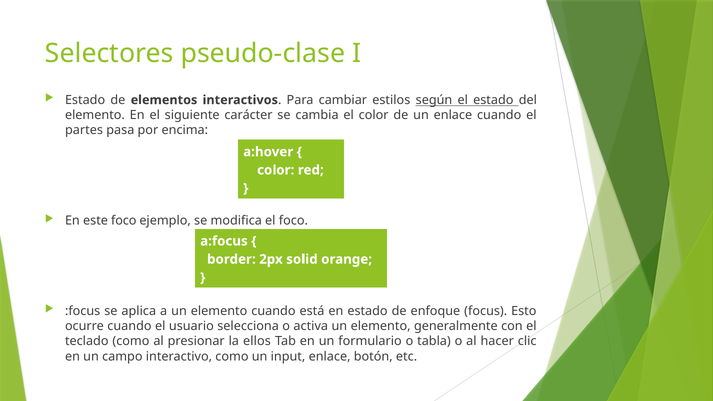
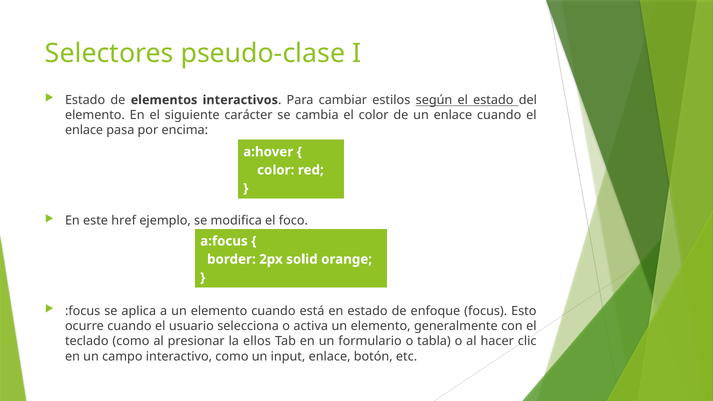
partes at (84, 130): partes -> enlace
este foco: foco -> href
